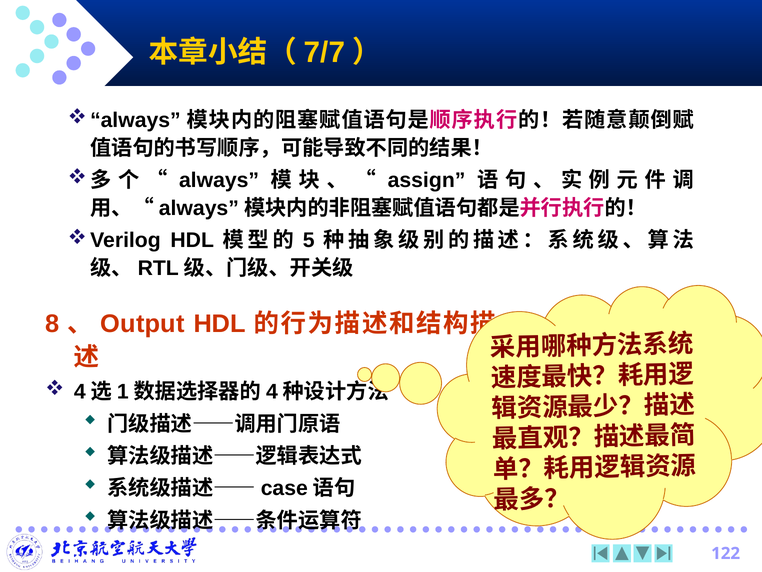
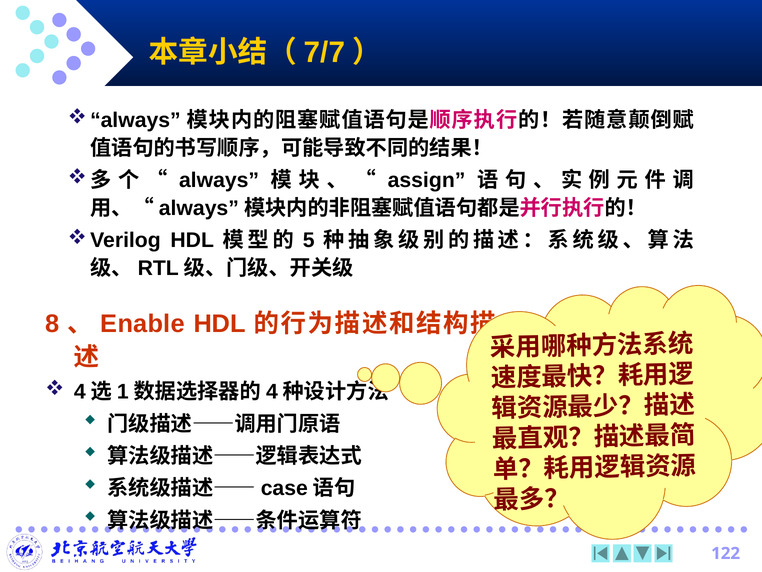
Output: Output -> Enable
